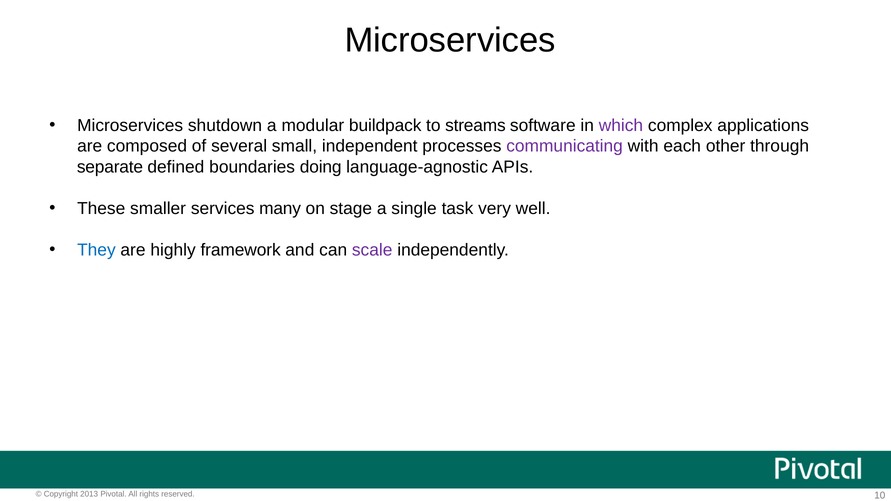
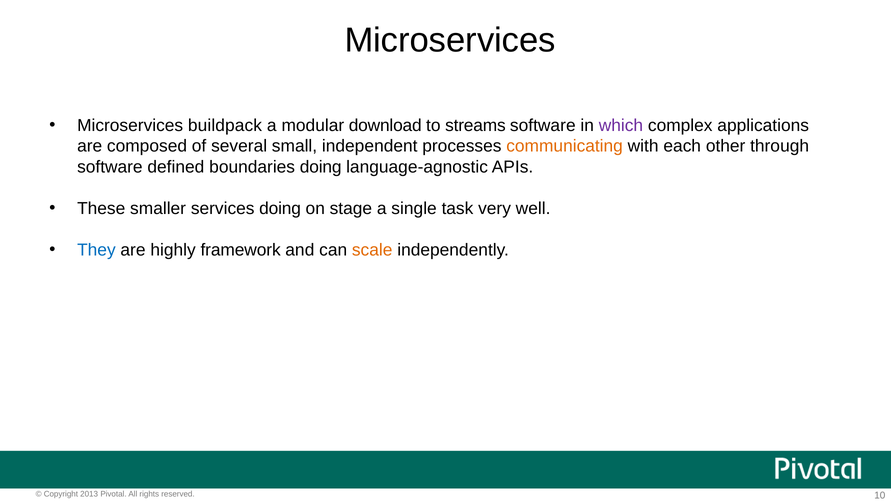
shutdown: shutdown -> buildpack
buildpack: buildpack -> download
communicating colour: purple -> orange
separate at (110, 167): separate -> software
services many: many -> doing
scale colour: purple -> orange
